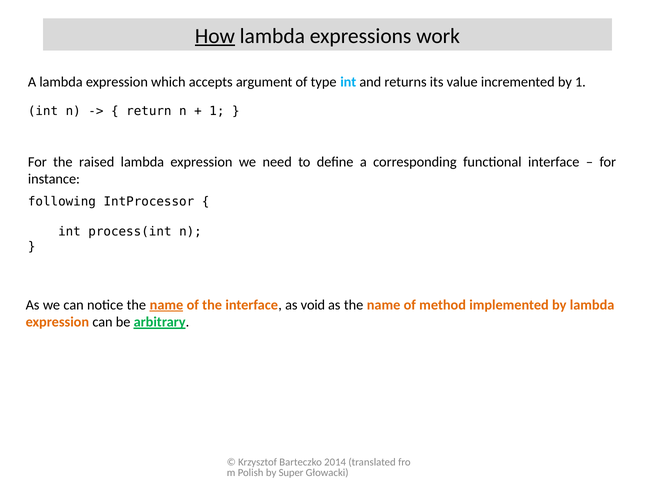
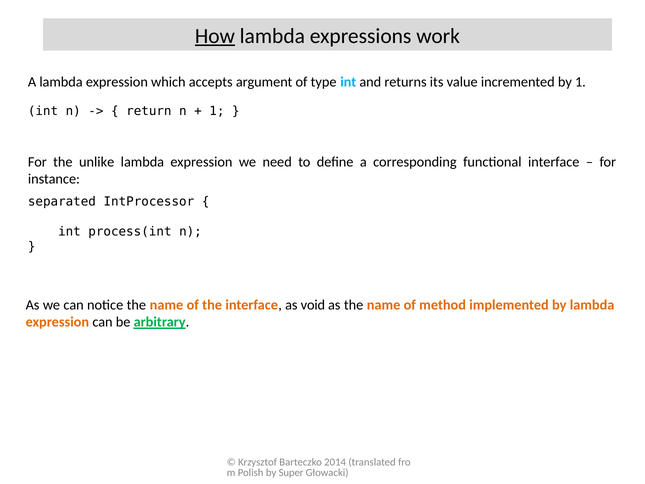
raised: raised -> unlike
following: following -> separated
name at (167, 305) underline: present -> none
